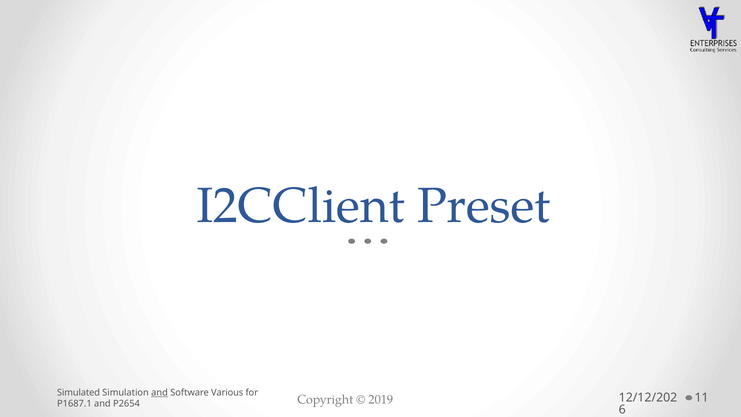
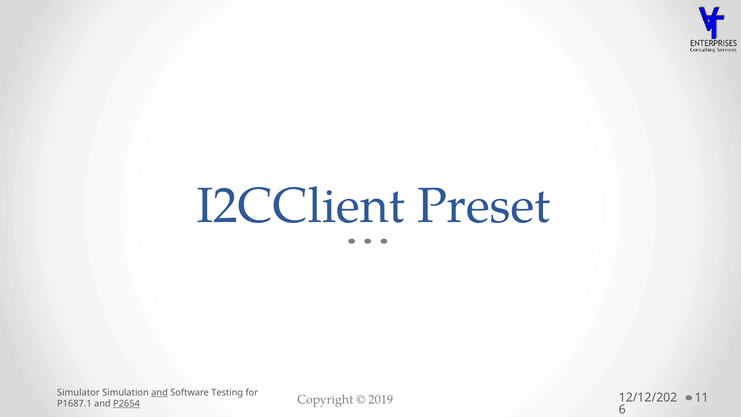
Simulated: Simulated -> Simulator
Various: Various -> Testing
P2654 underline: none -> present
